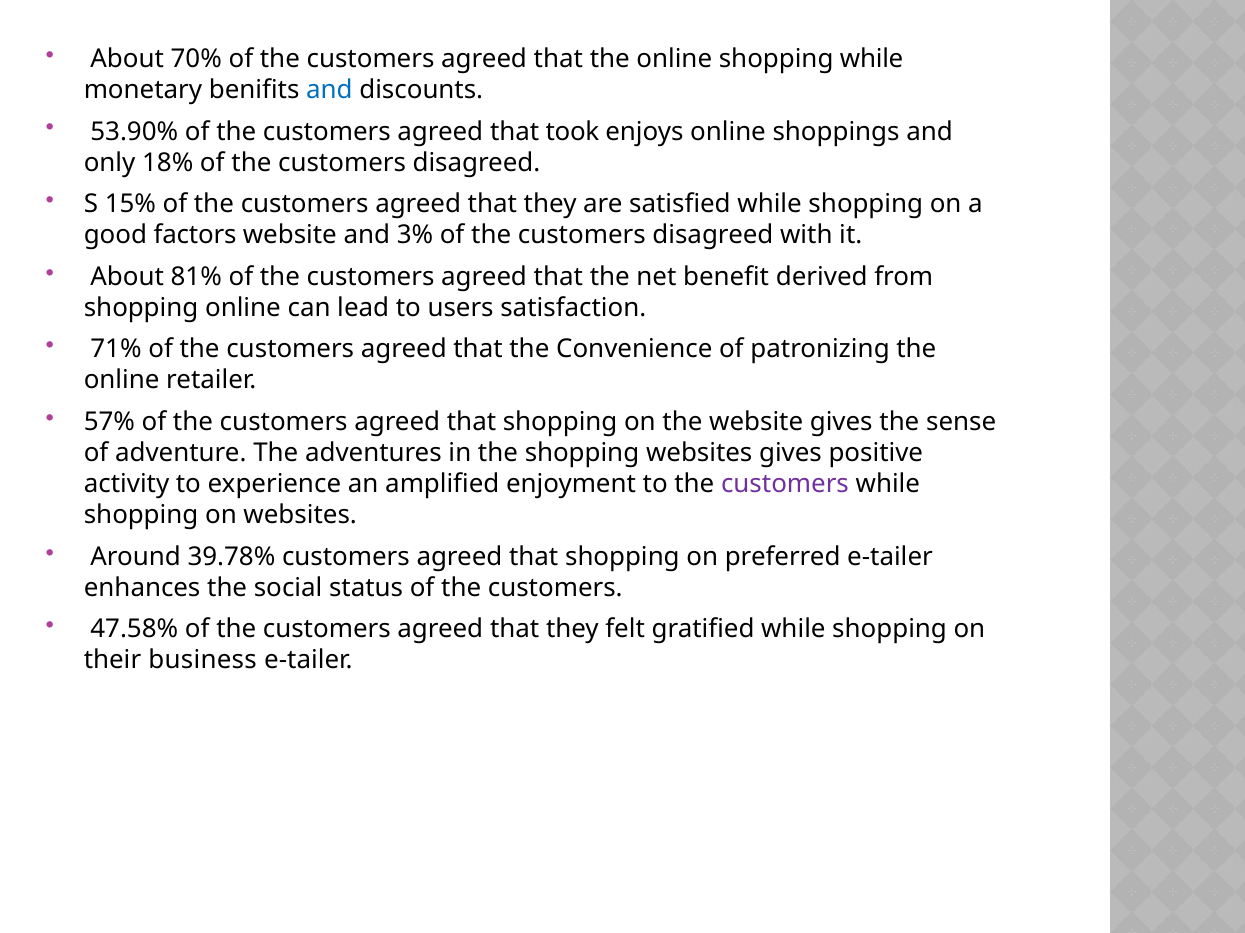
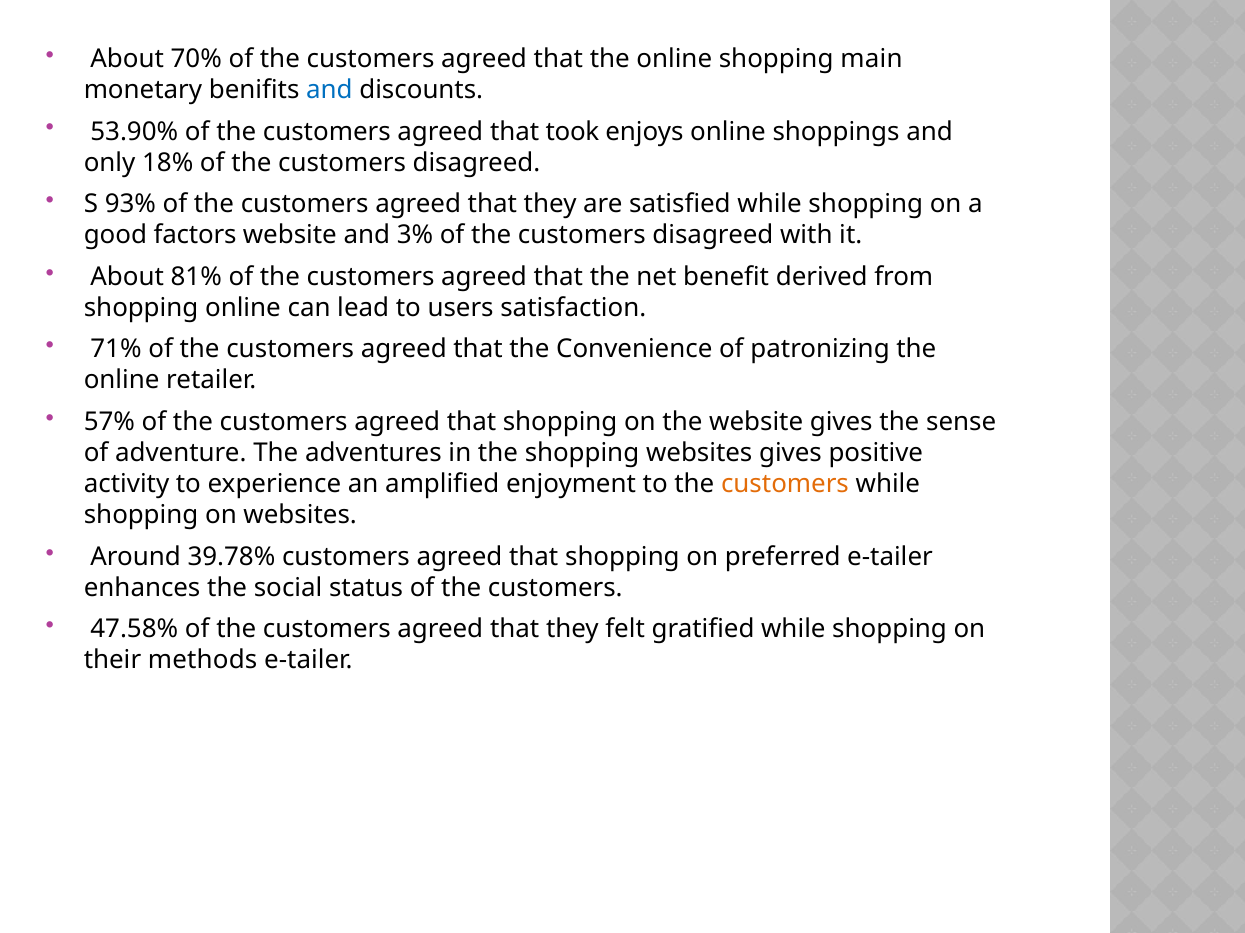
shopping while: while -> main
15%: 15% -> 93%
customers at (785, 484) colour: purple -> orange
business: business -> methods
